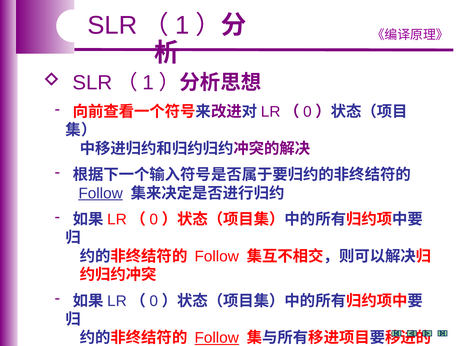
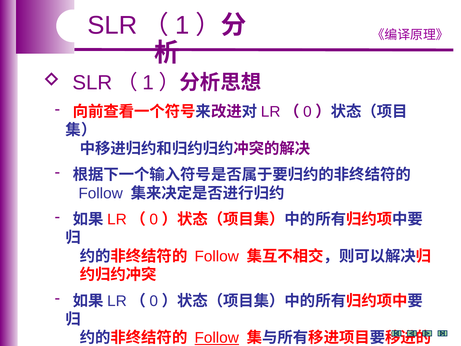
Follow at (101, 193) underline: present -> none
